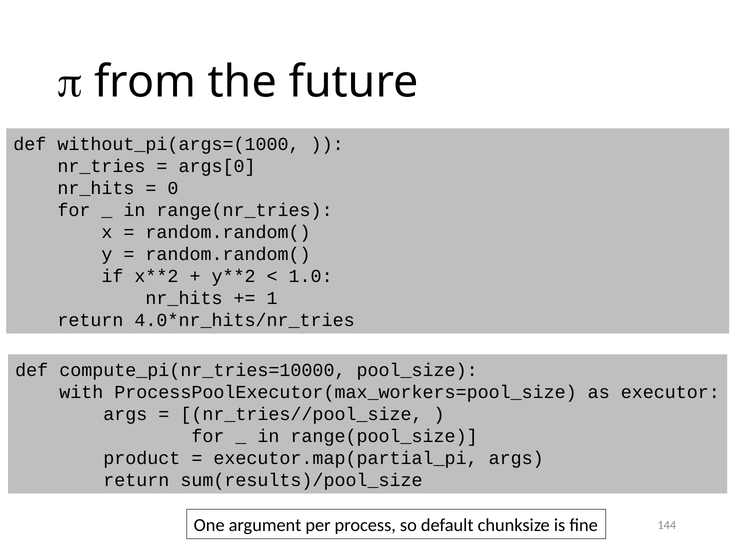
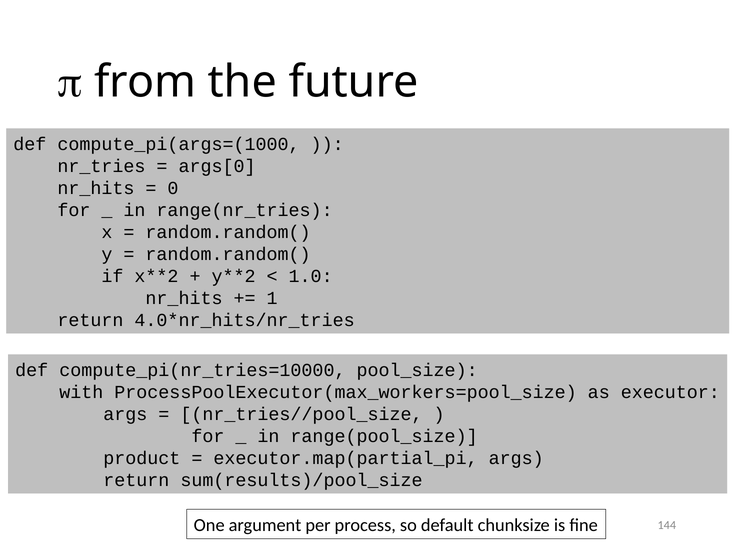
without_pi(args=(1000: without_pi(args=(1000 -> compute_pi(args=(1000
